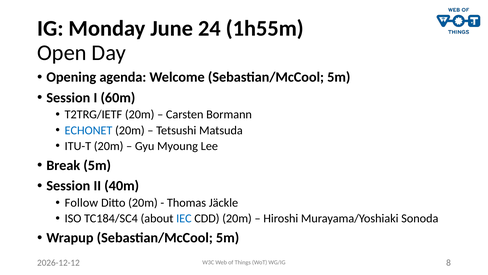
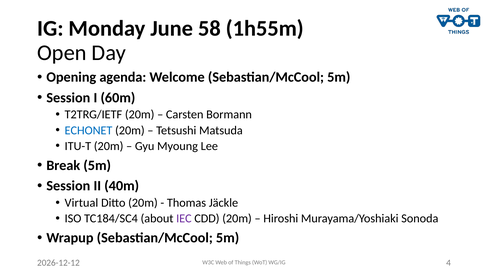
24: 24 -> 58
Follow: Follow -> Virtual
IEC colour: blue -> purple
8: 8 -> 4
